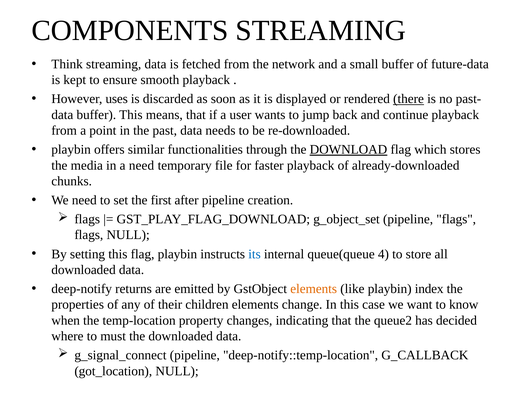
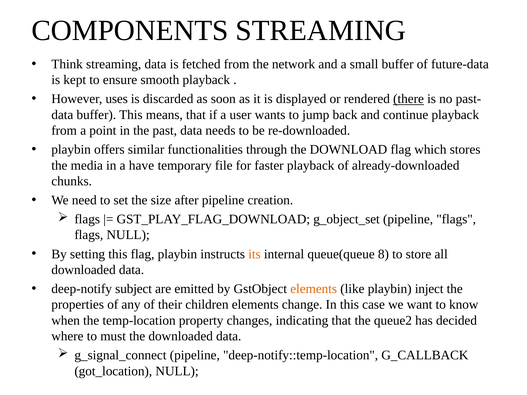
DOWNLOAD underline: present -> none
a need: need -> have
first: first -> size
its colour: blue -> orange
4: 4 -> 8
returns: returns -> subject
index: index -> inject
